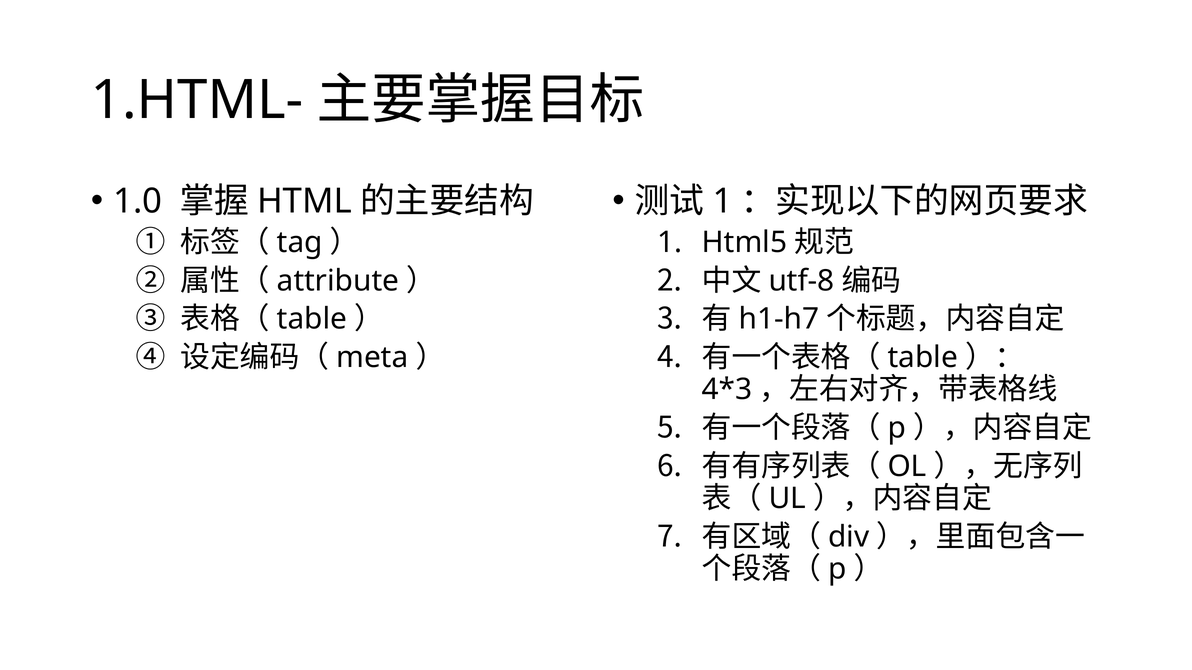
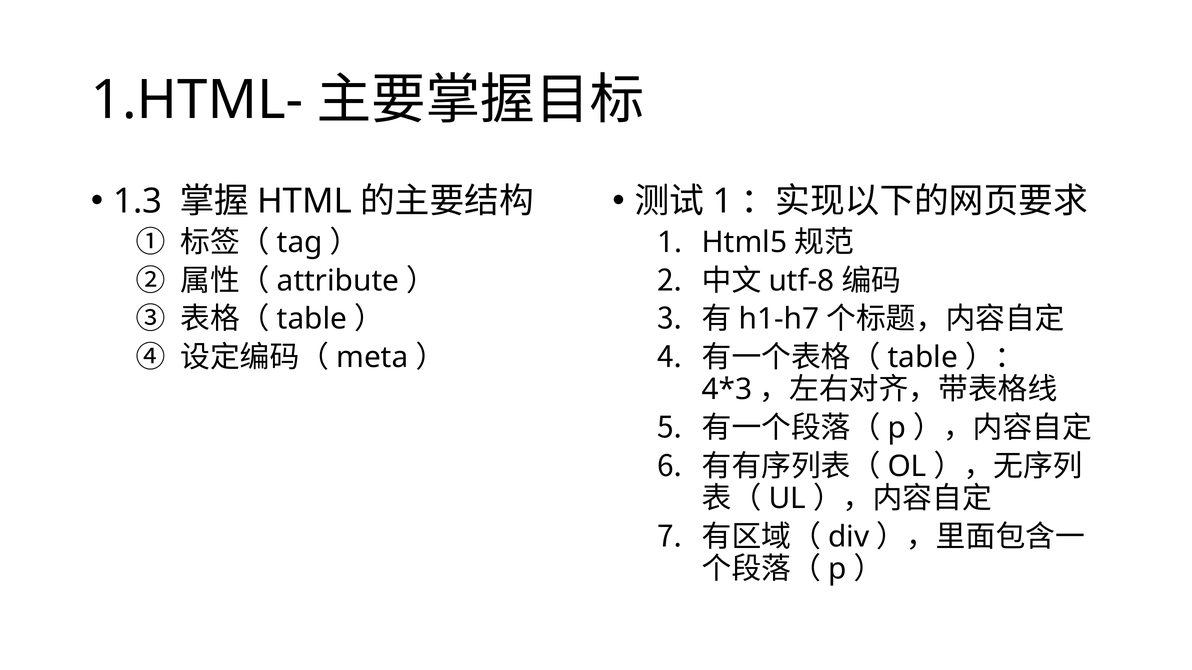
1.0: 1.0 -> 1.3
